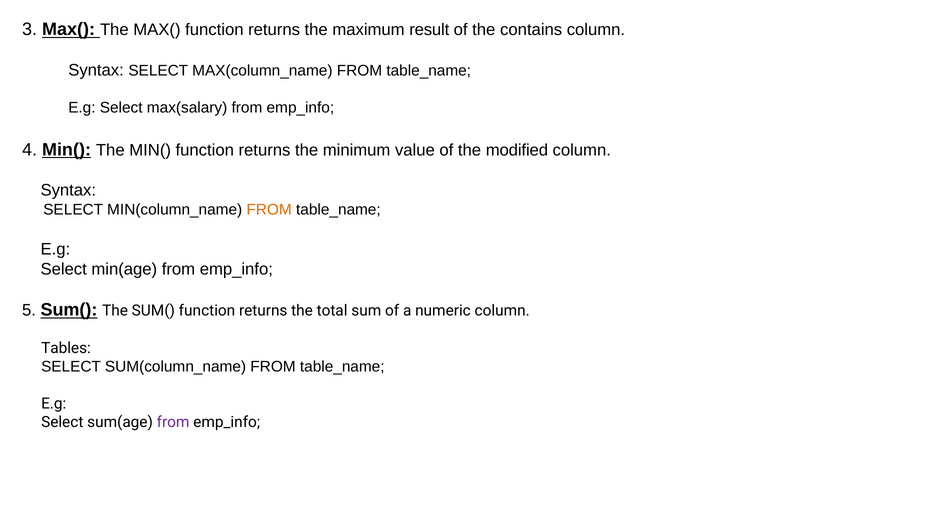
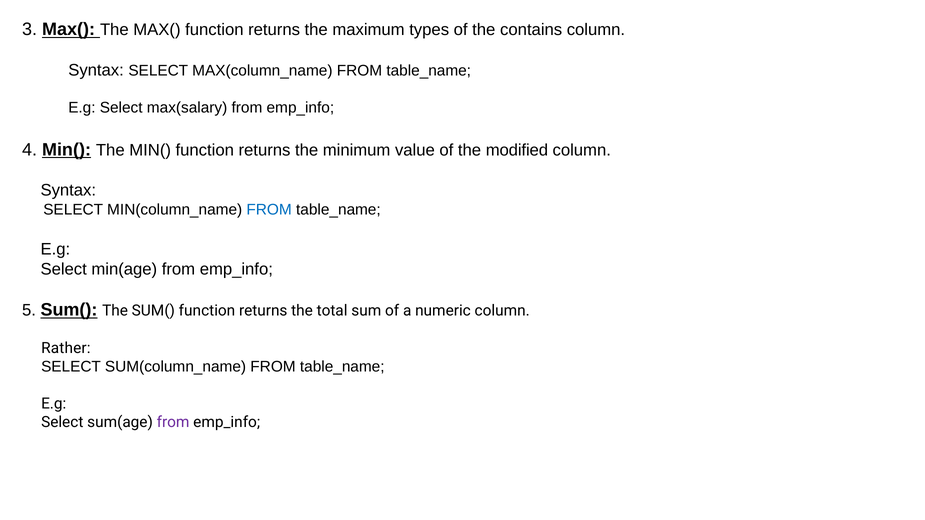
result: result -> types
FROM at (269, 210) colour: orange -> blue
Tables: Tables -> Rather
